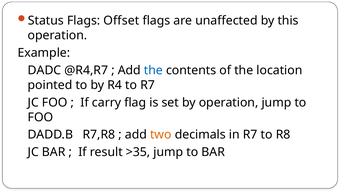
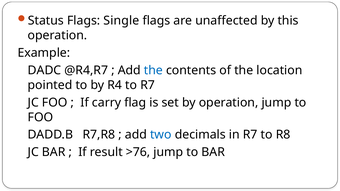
Offset: Offset -> Single
two colour: orange -> blue
>35: >35 -> >76
